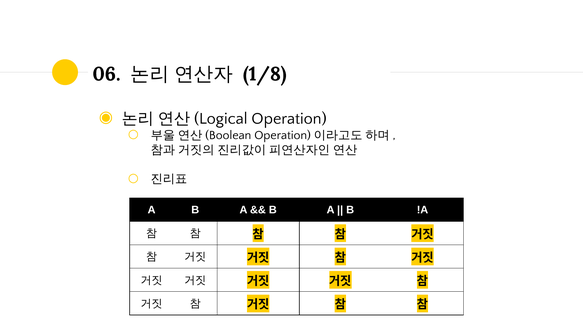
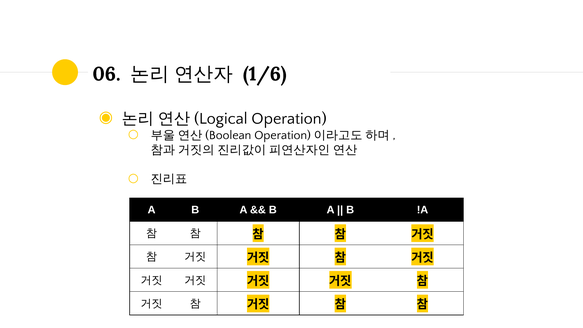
1/8: 1/8 -> 1/6
